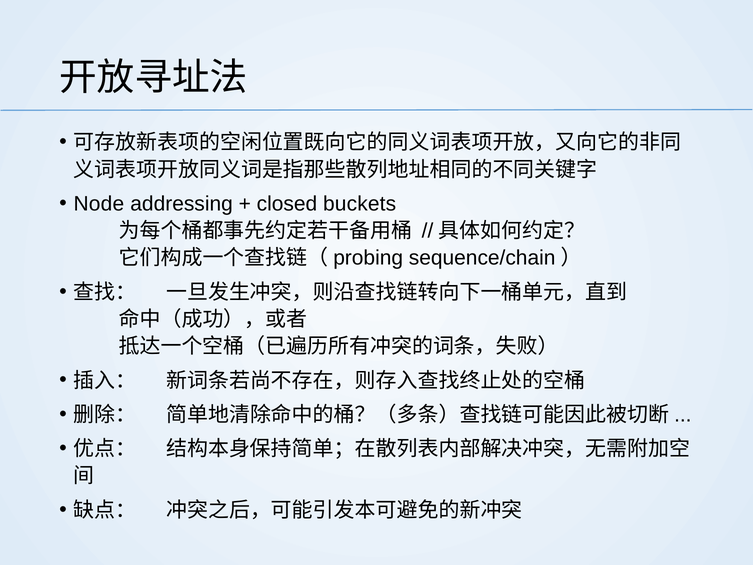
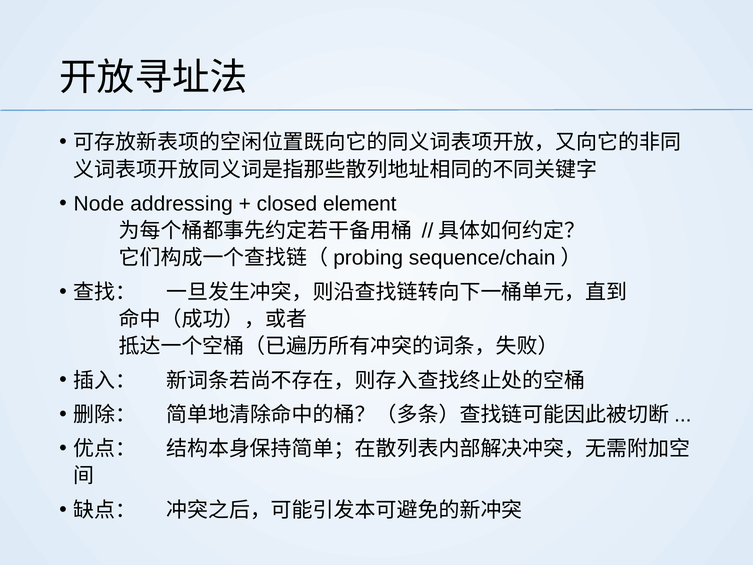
buckets: buckets -> element
